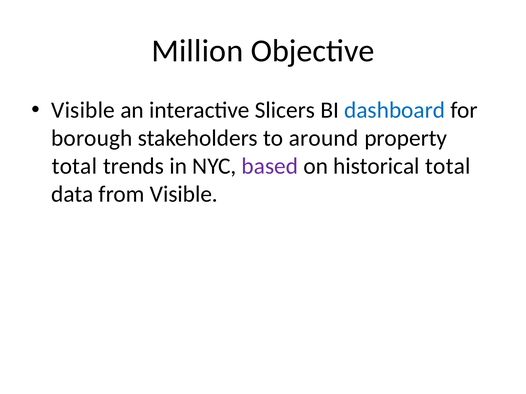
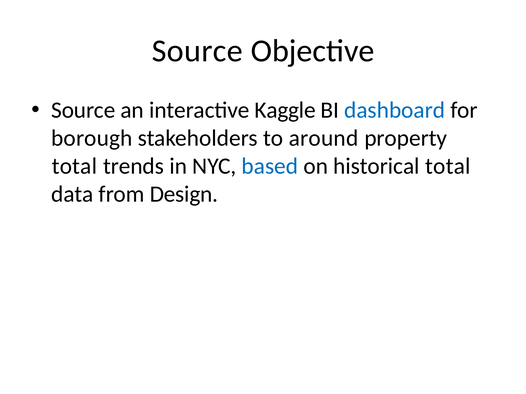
Million at (197, 51): Million -> Source
Visible at (83, 110): Visible -> Source
Slicers: Slicers -> Kaggle
based colour: purple -> blue
from Visible: Visible -> Design
